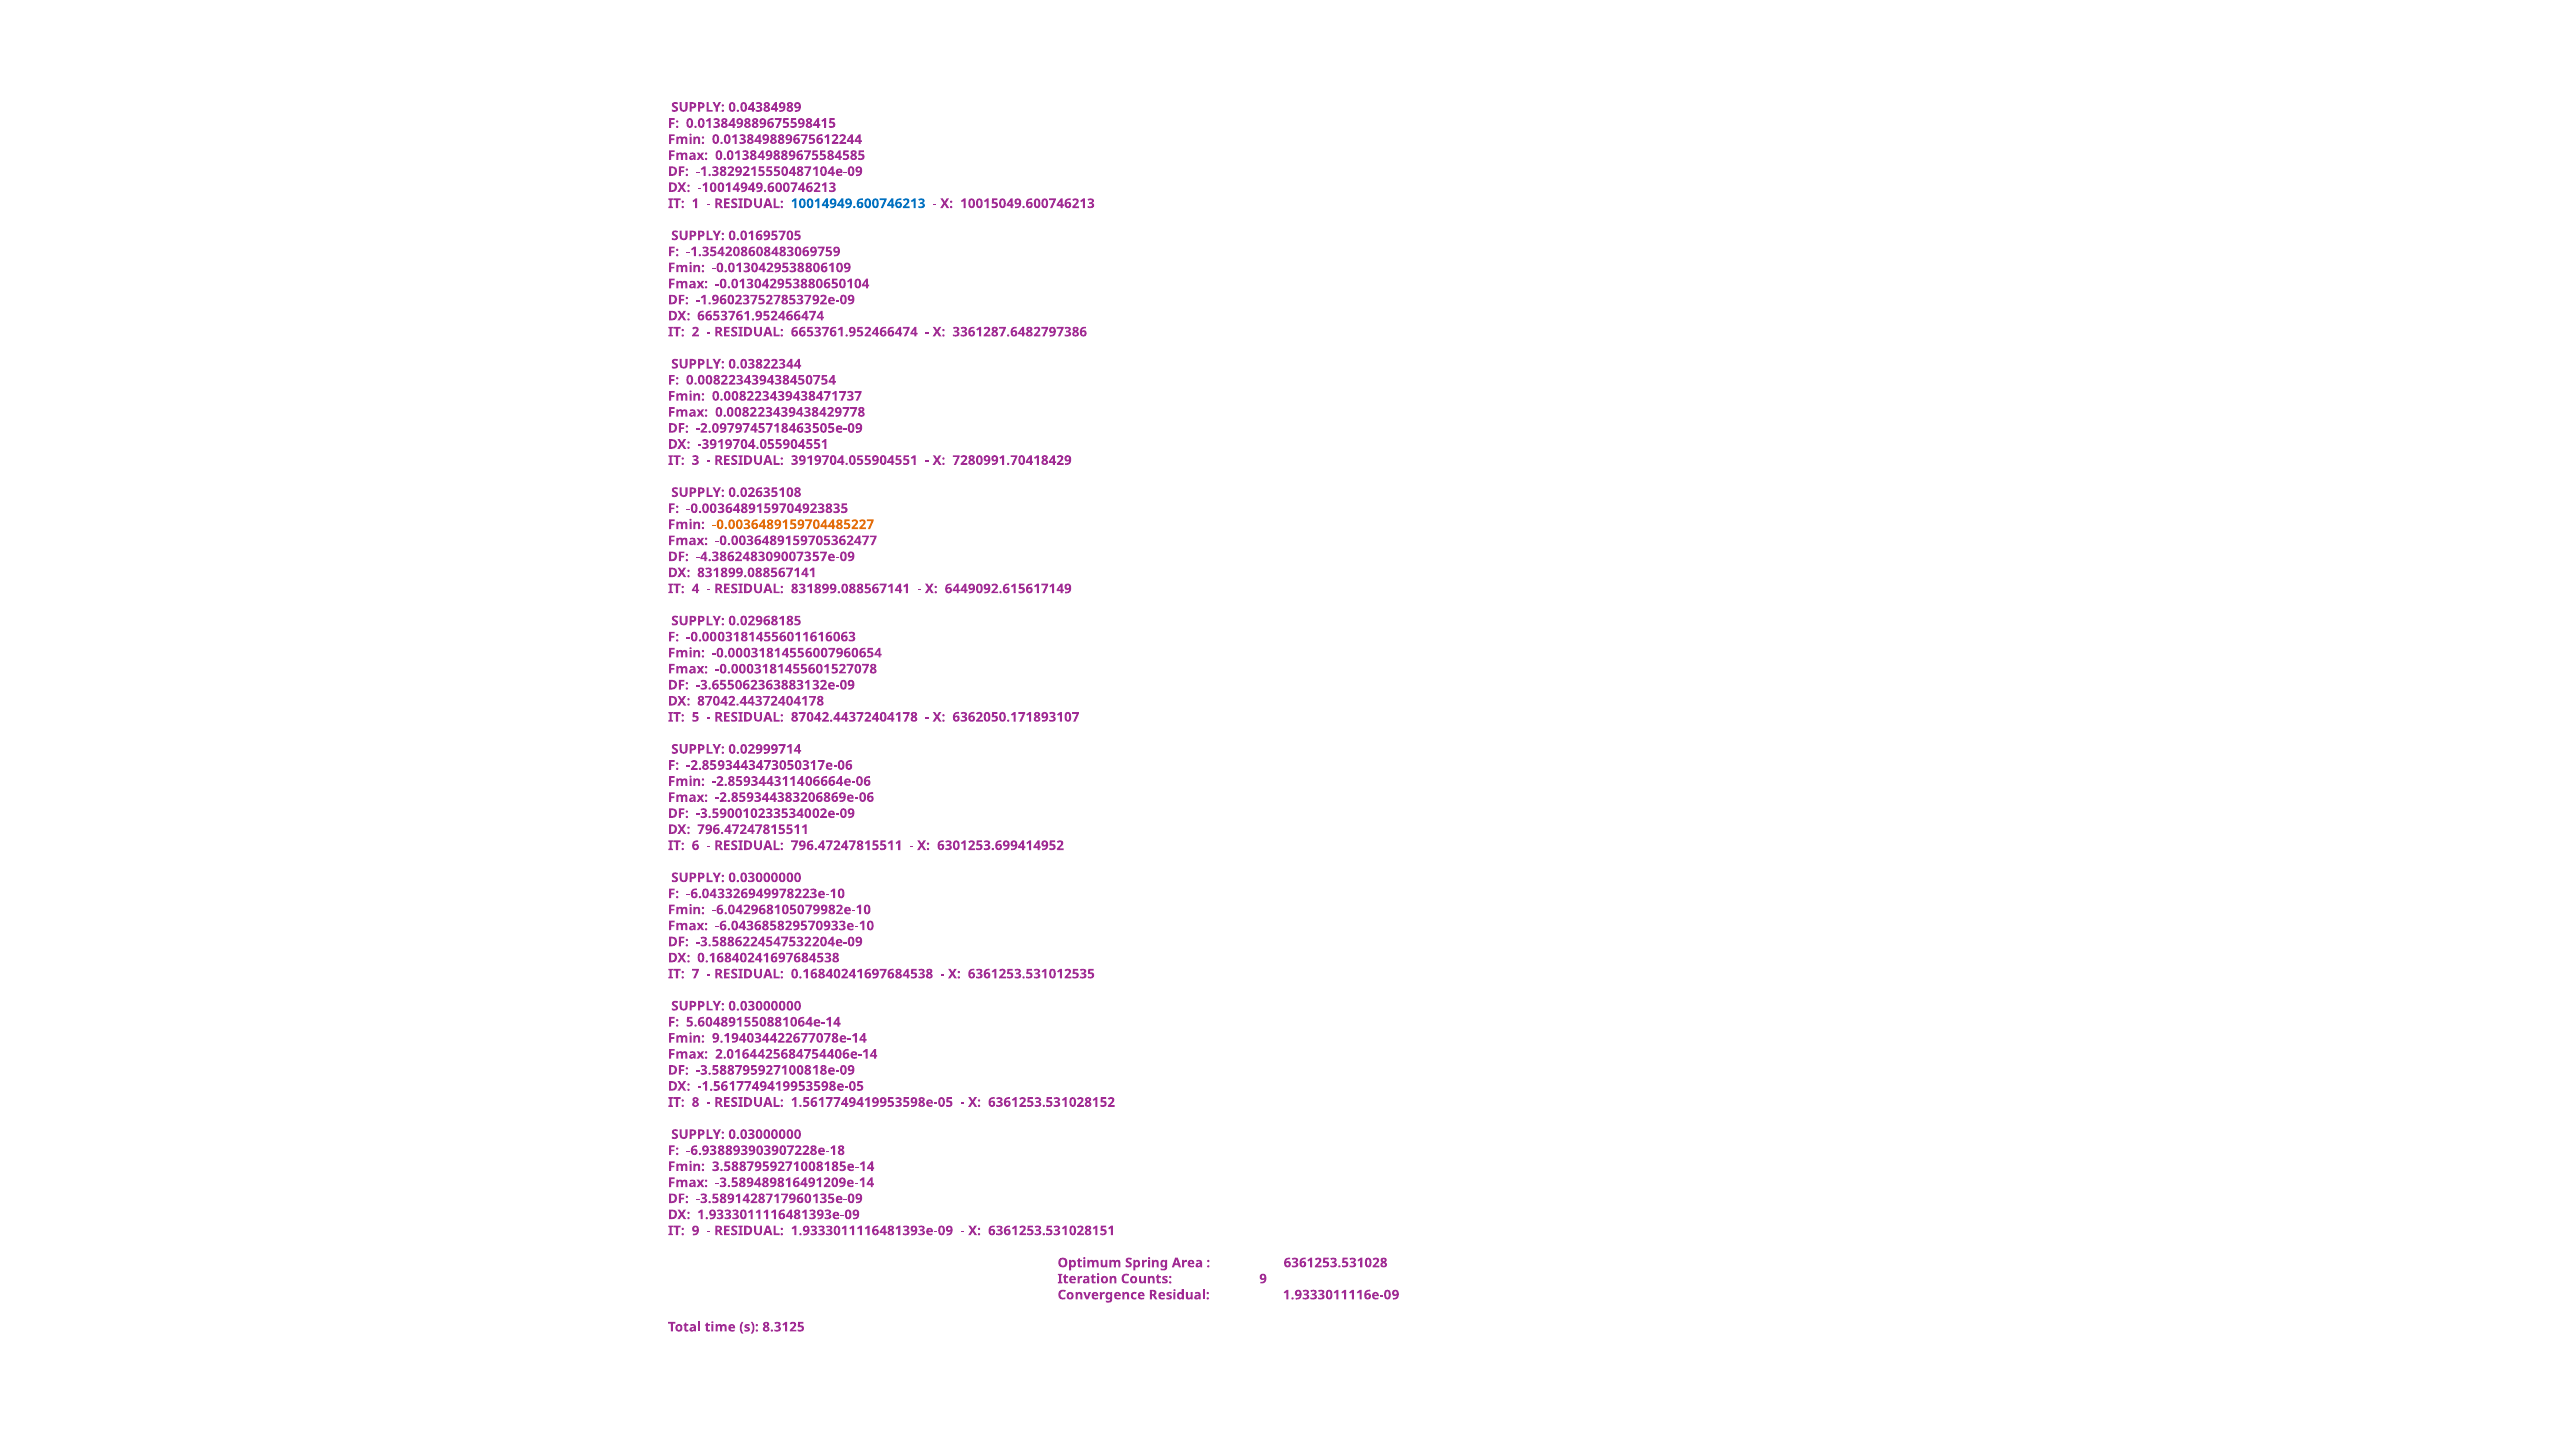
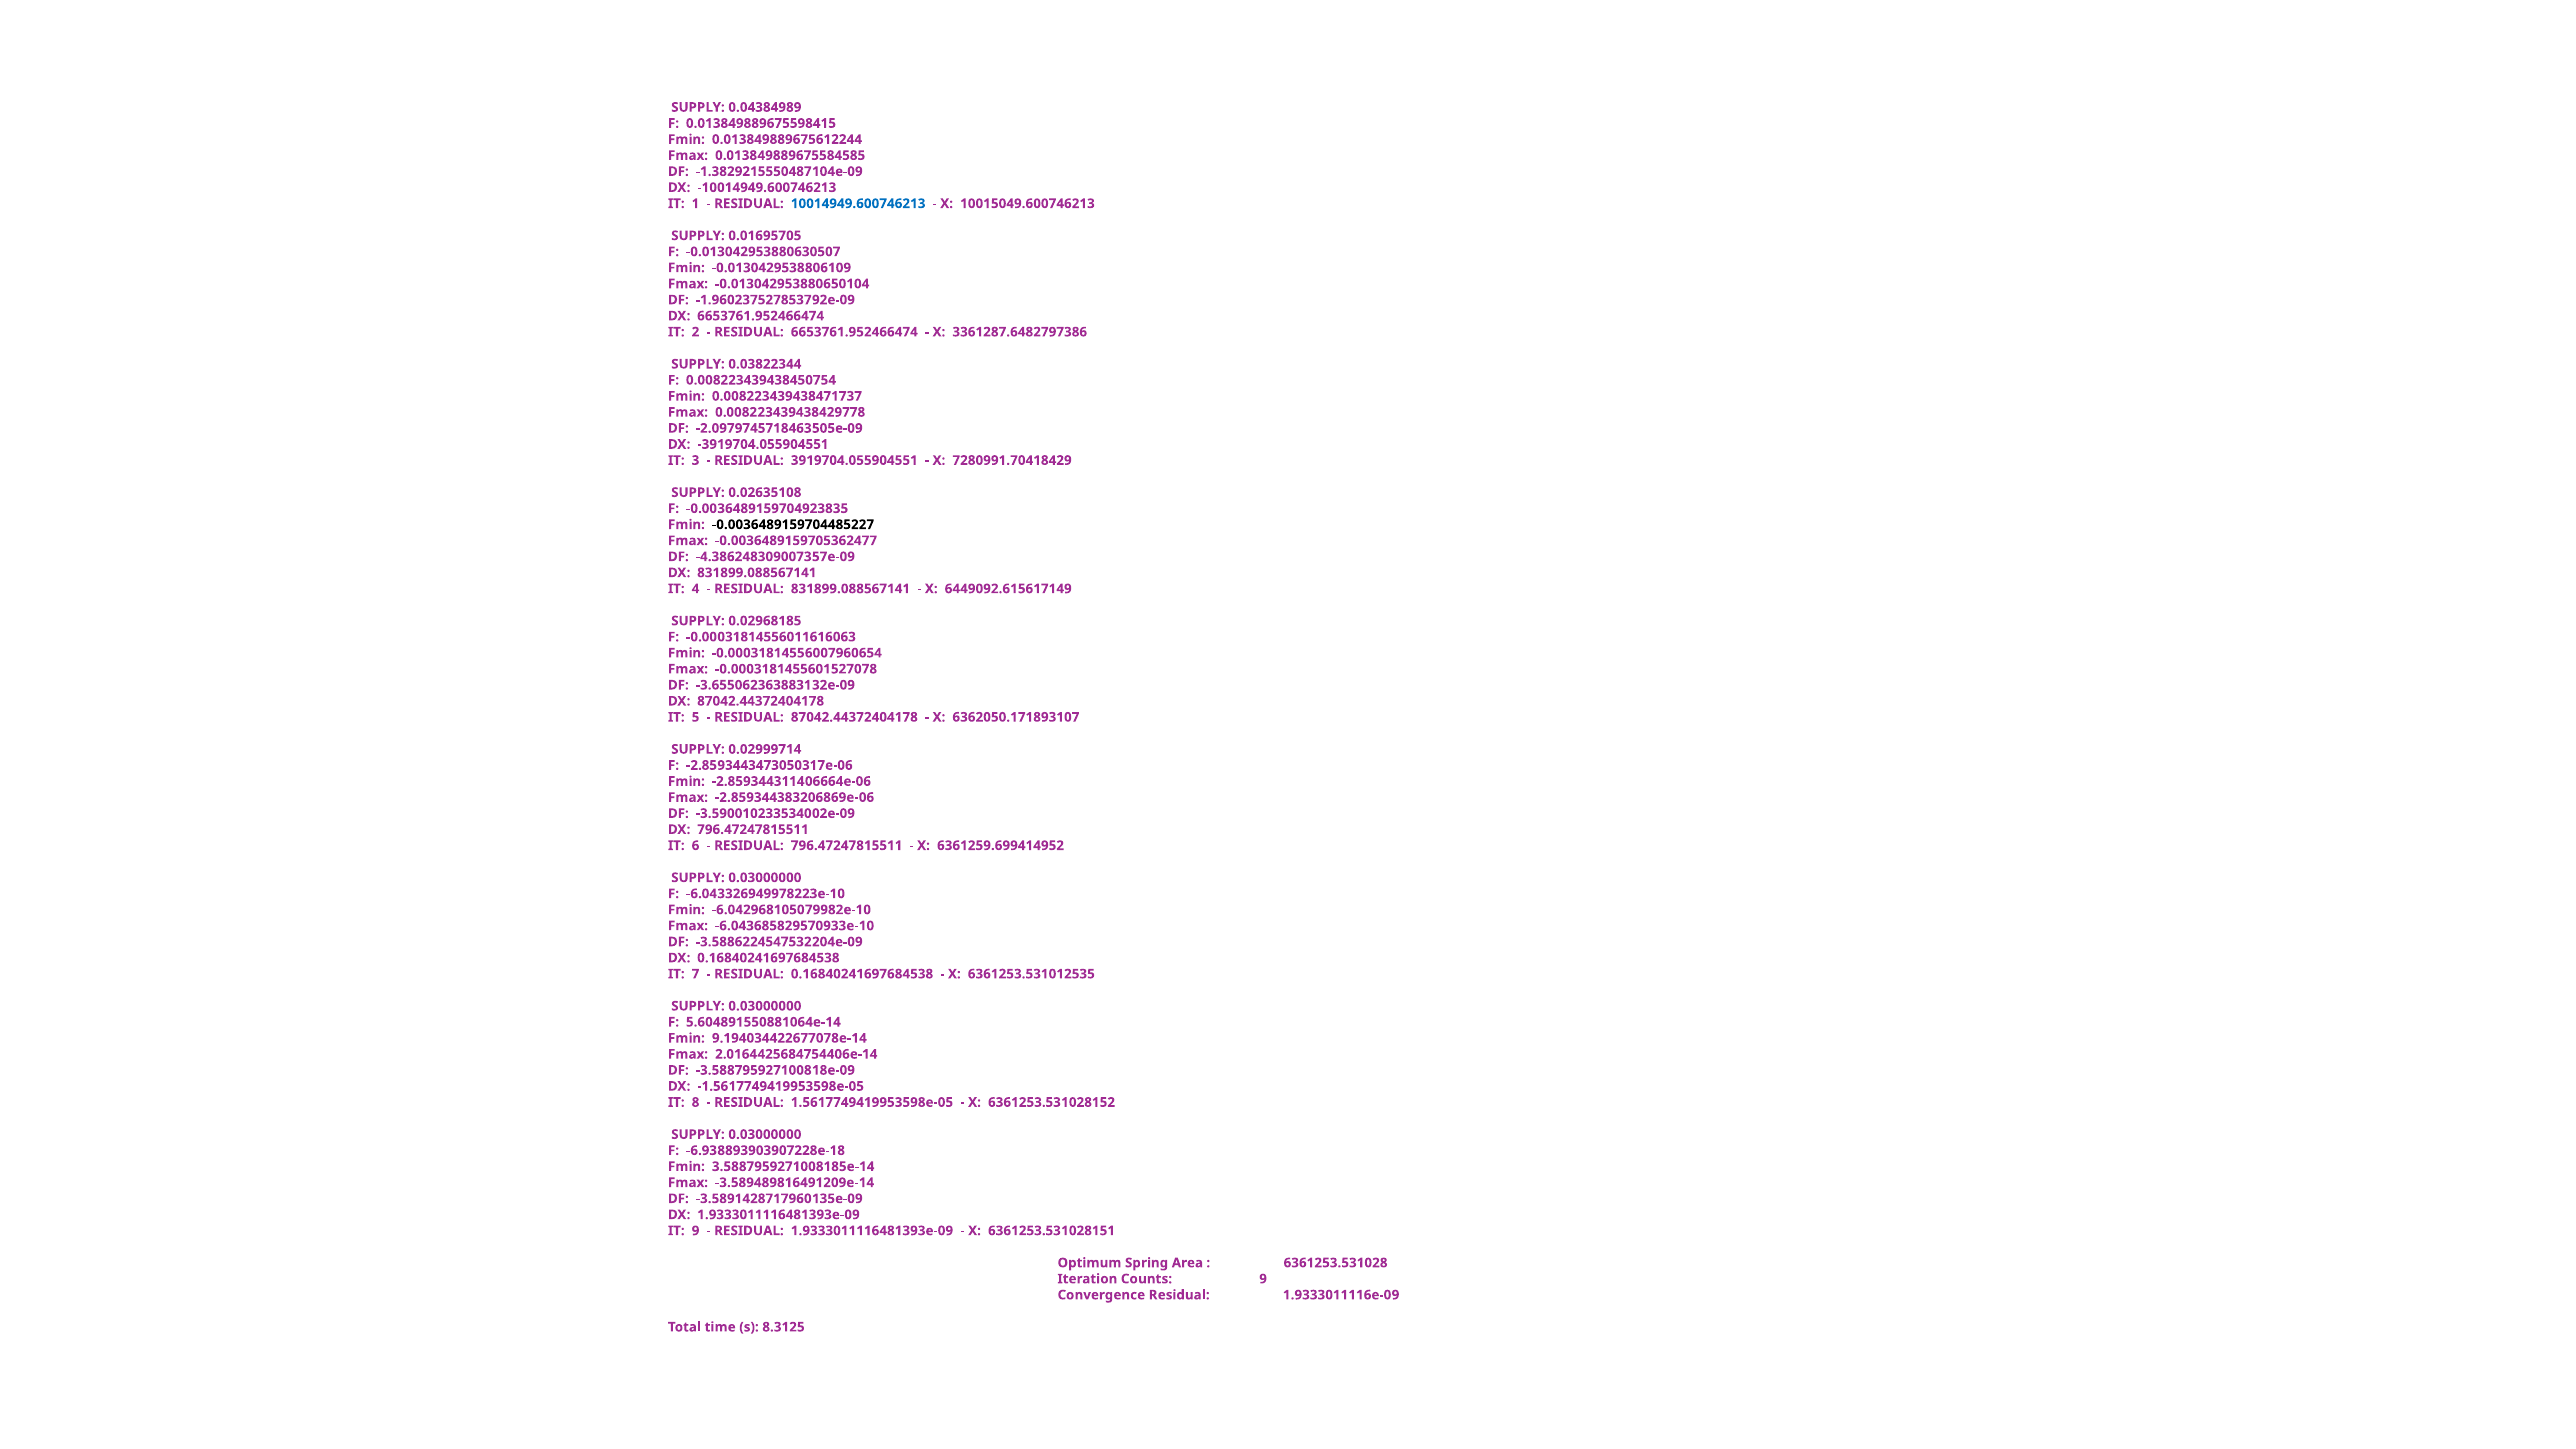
-1.354208608483069759: -1.354208608483069759 -> -0.013042953880630507
-0.0036489159704485227 colour: orange -> black
6301253.699414952: 6301253.699414952 -> 6361259.699414952
